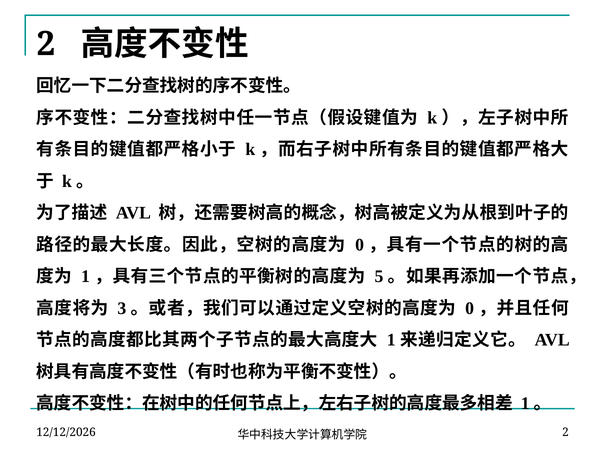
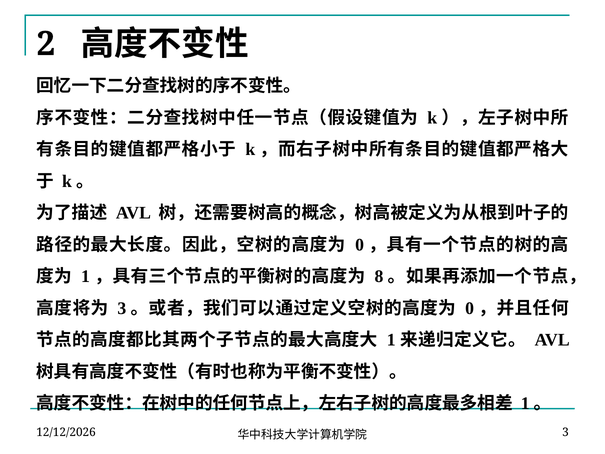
5: 5 -> 8
2 at (565, 432): 2 -> 3
